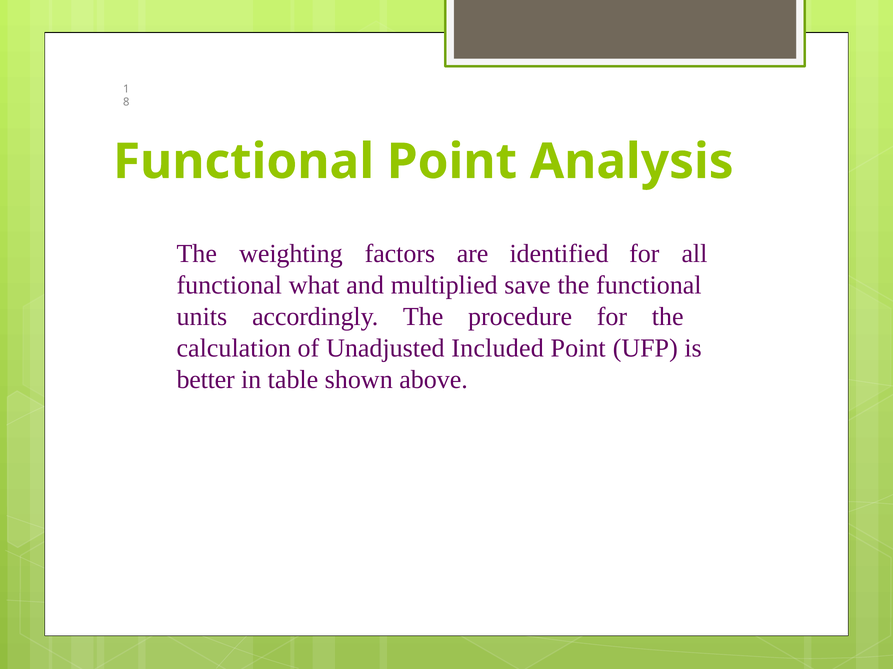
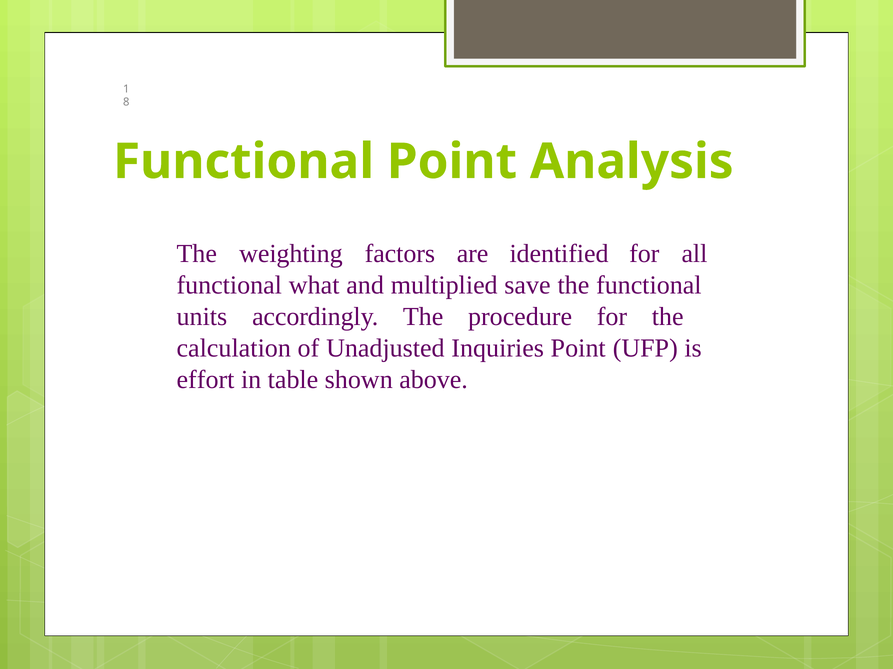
Included: Included -> Inquiries
better: better -> effort
